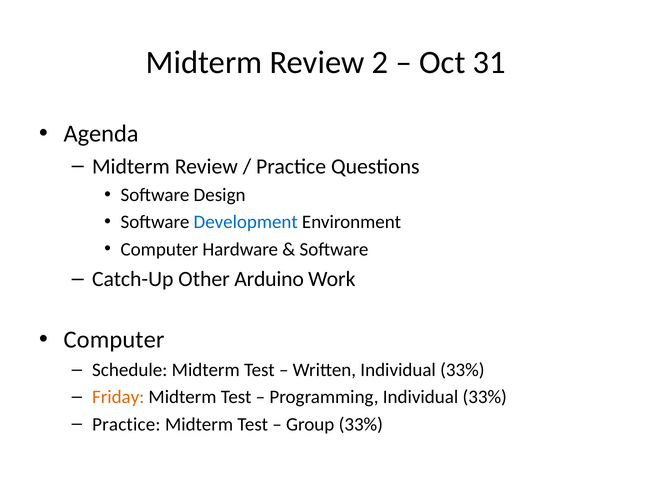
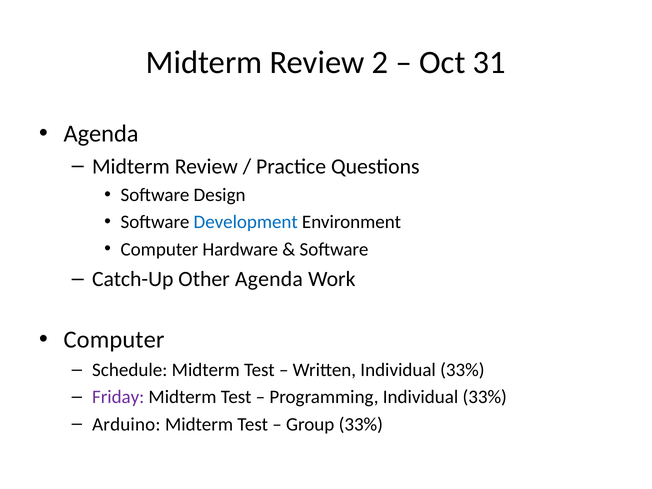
Other Arduino: Arduino -> Agenda
Friday colour: orange -> purple
Practice at (126, 424): Practice -> Arduino
